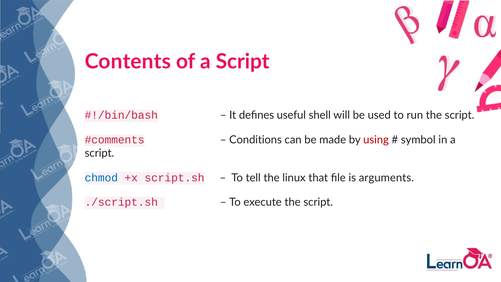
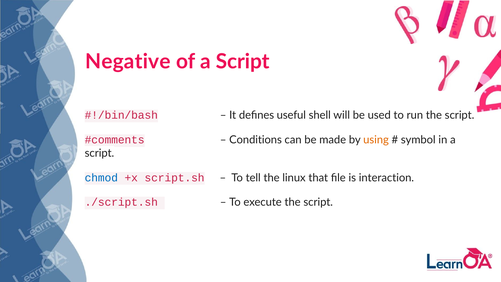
Contents: Contents -> Negative
using colour: red -> orange
arguments: arguments -> interaction
